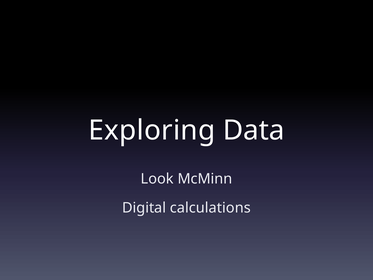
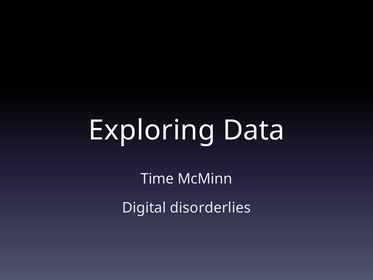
Look: Look -> Time
calculations: calculations -> disorderlies
